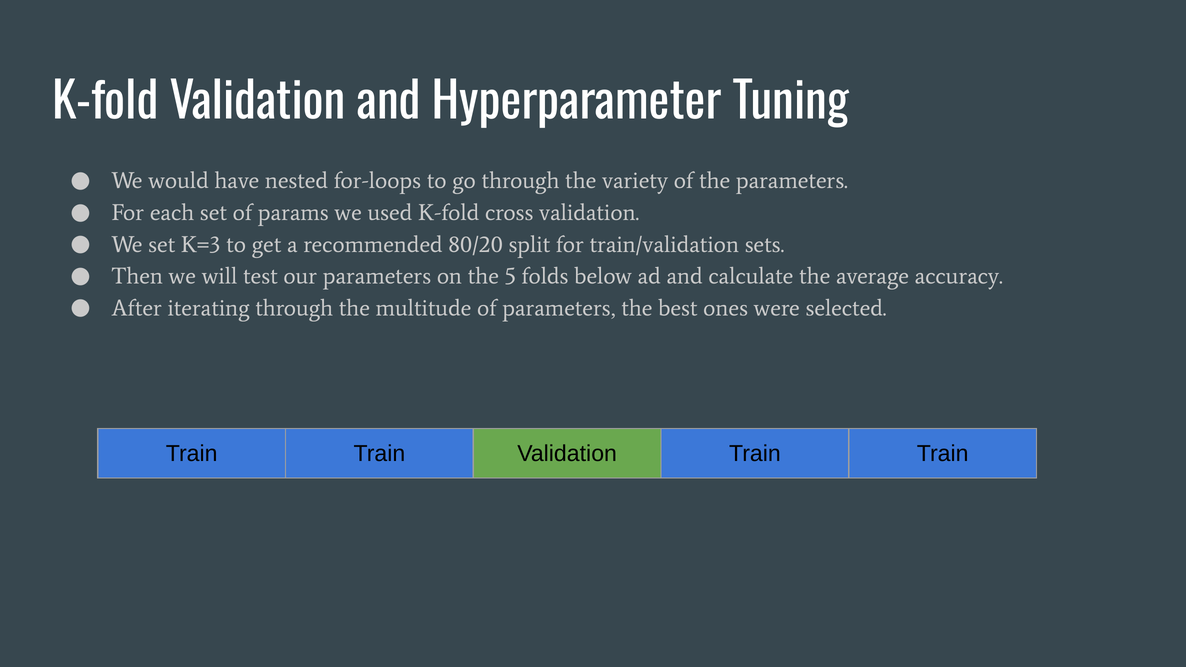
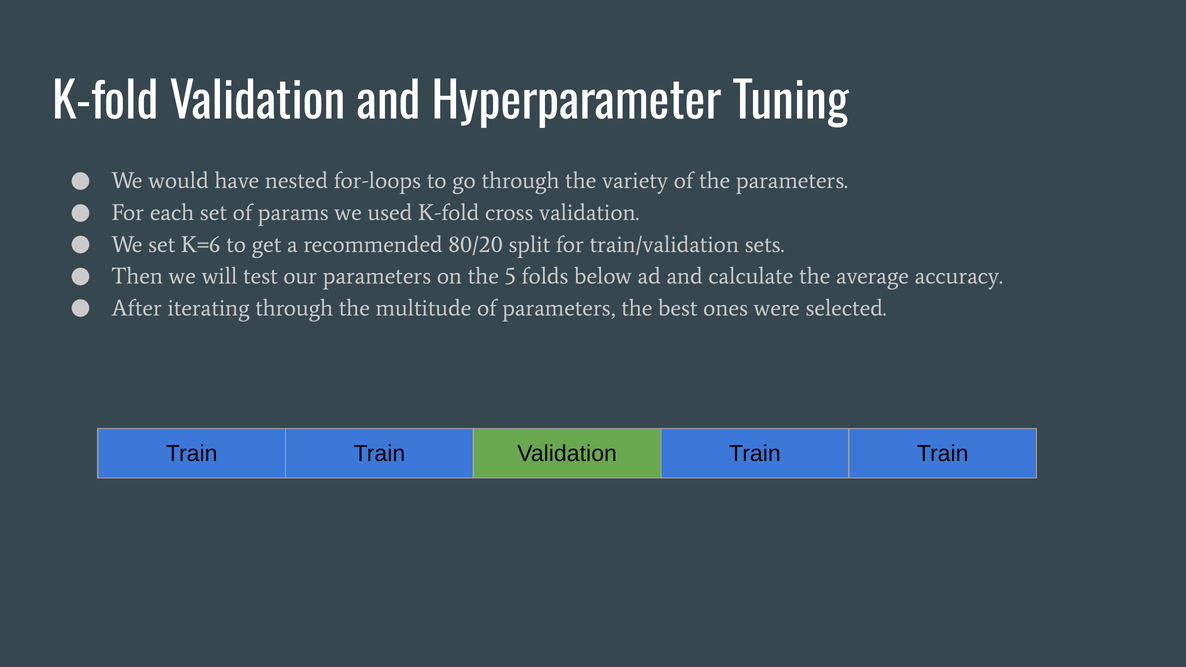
K=3: K=3 -> K=6
